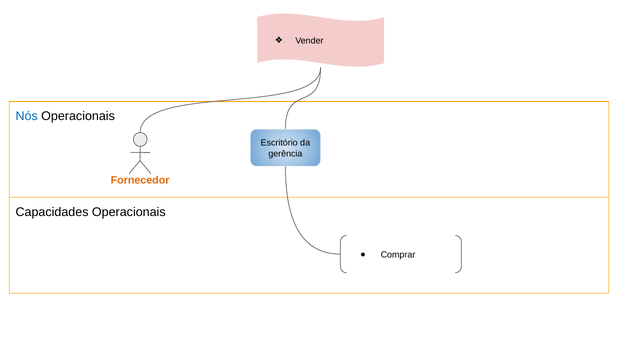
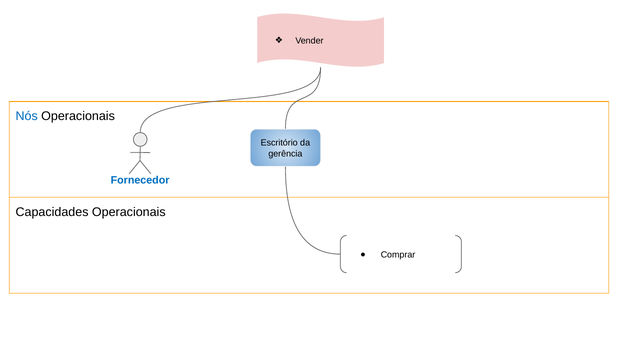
Fornecedor colour: orange -> blue
